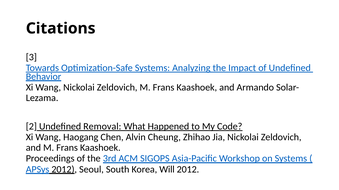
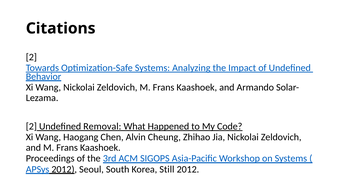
3 at (31, 57): 3 -> 2
Will: Will -> Still
